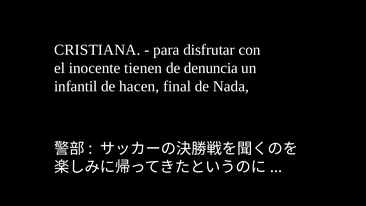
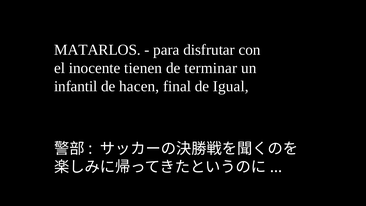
CRISTIANA: CRISTIANA -> MATARLOS
denuncia: denuncia -> terminar
Nada: Nada -> Igual
